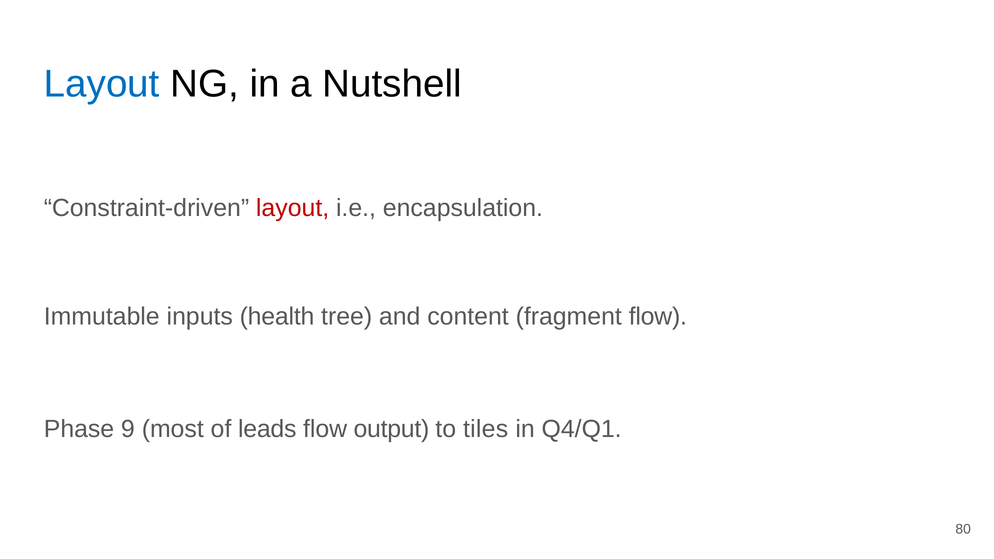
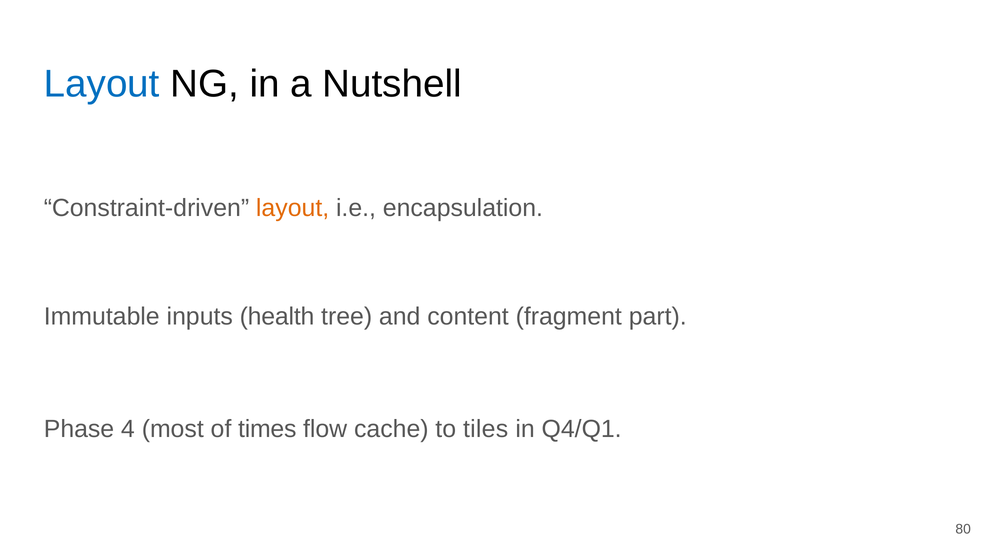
layout at (293, 208) colour: red -> orange
fragment flow: flow -> part
9: 9 -> 4
leads: leads -> times
output: output -> cache
